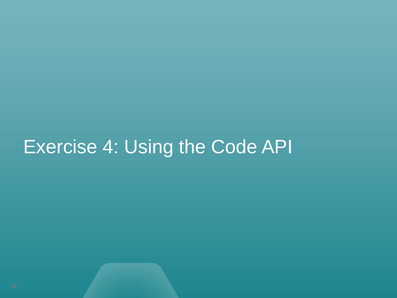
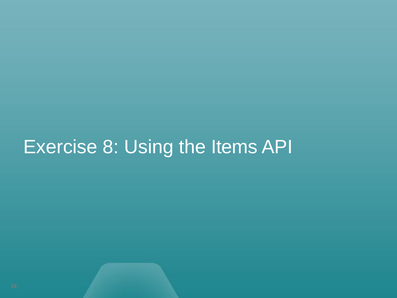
4: 4 -> 8
Code: Code -> Items
